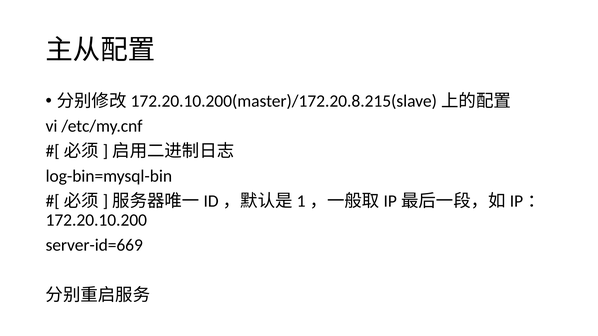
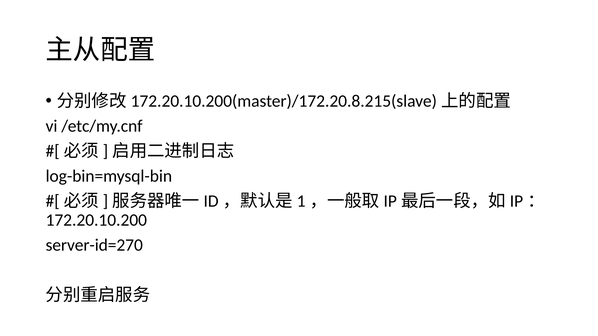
server-id=669: server-id=669 -> server-id=270
